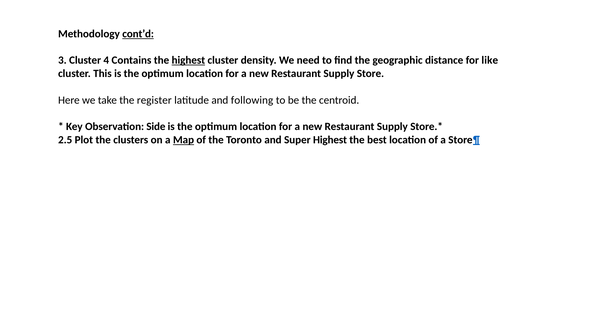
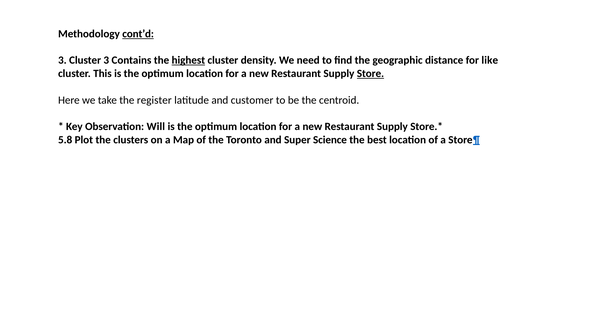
Cluster 4: 4 -> 3
Store underline: none -> present
following: following -> customer
Side: Side -> Will
2.5: 2.5 -> 5.8
Map underline: present -> none
Super Highest: Highest -> Science
